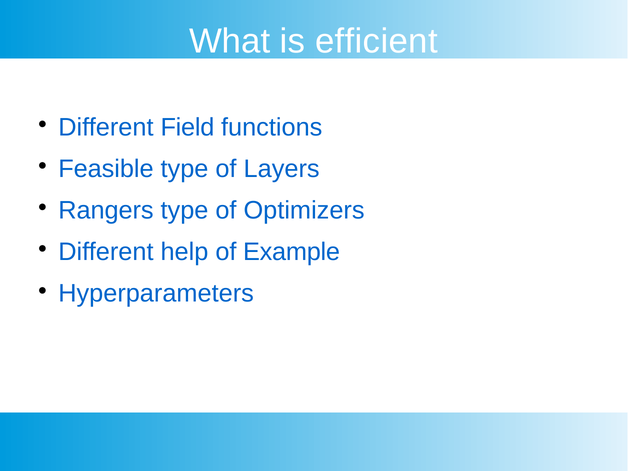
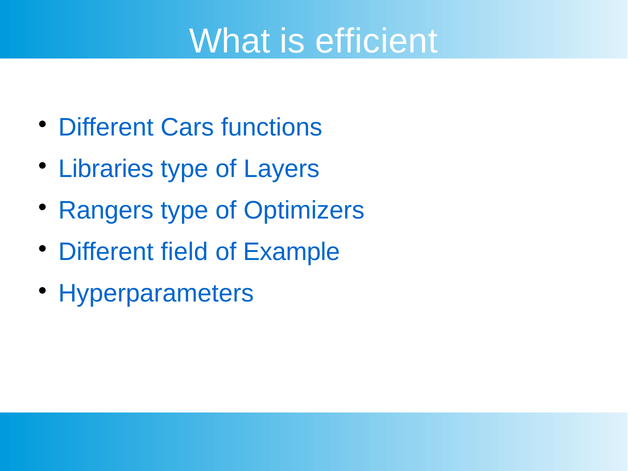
Field: Field -> Cars
Feasible: Feasible -> Libraries
help: help -> field
